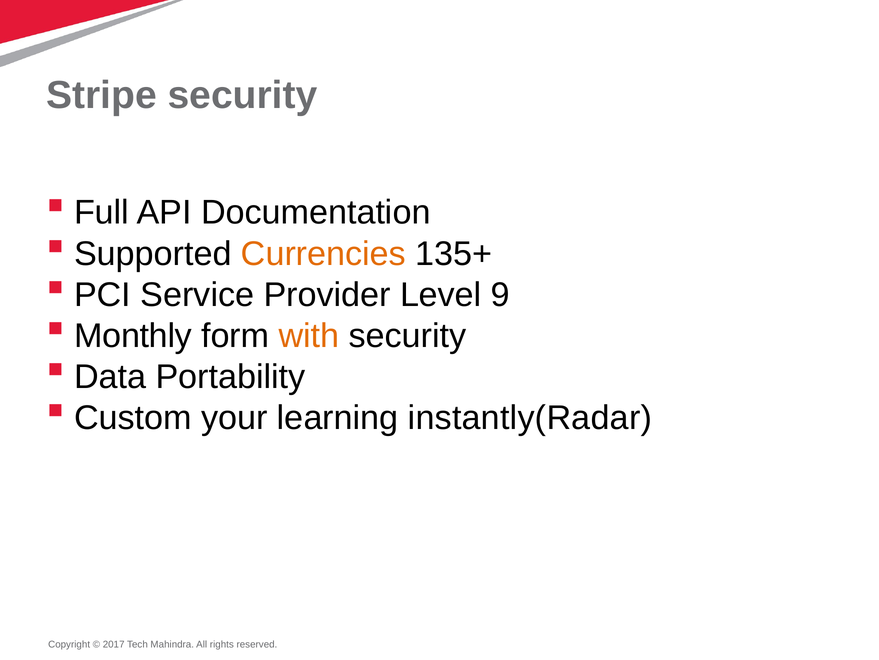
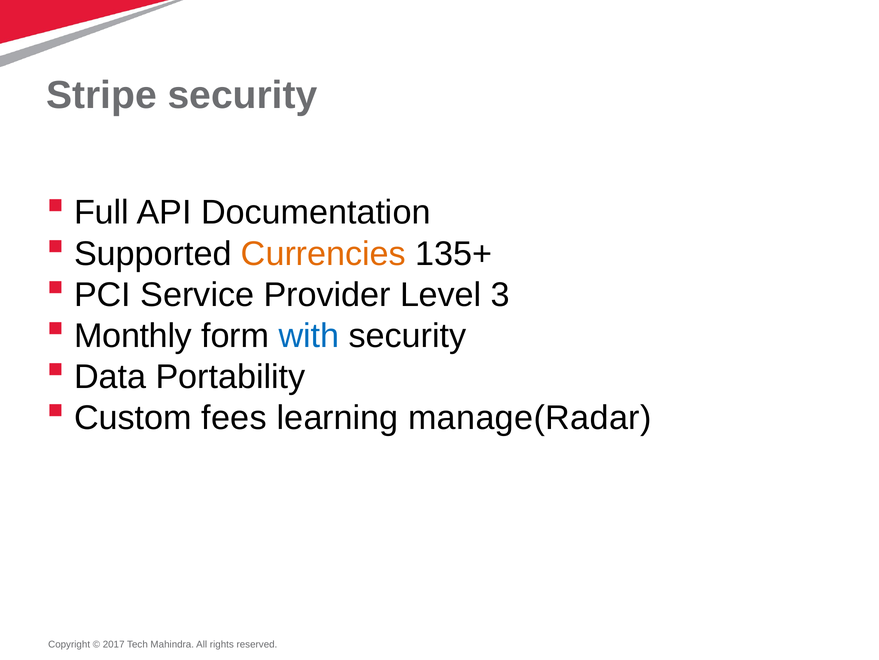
9: 9 -> 3
with colour: orange -> blue
your: your -> fees
instantly(Radar: instantly(Radar -> manage(Radar
